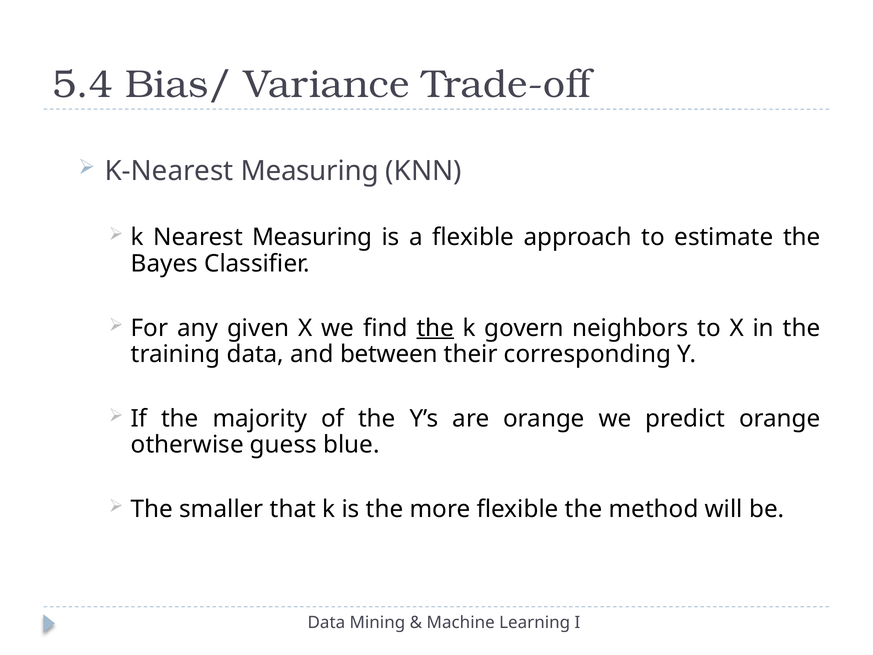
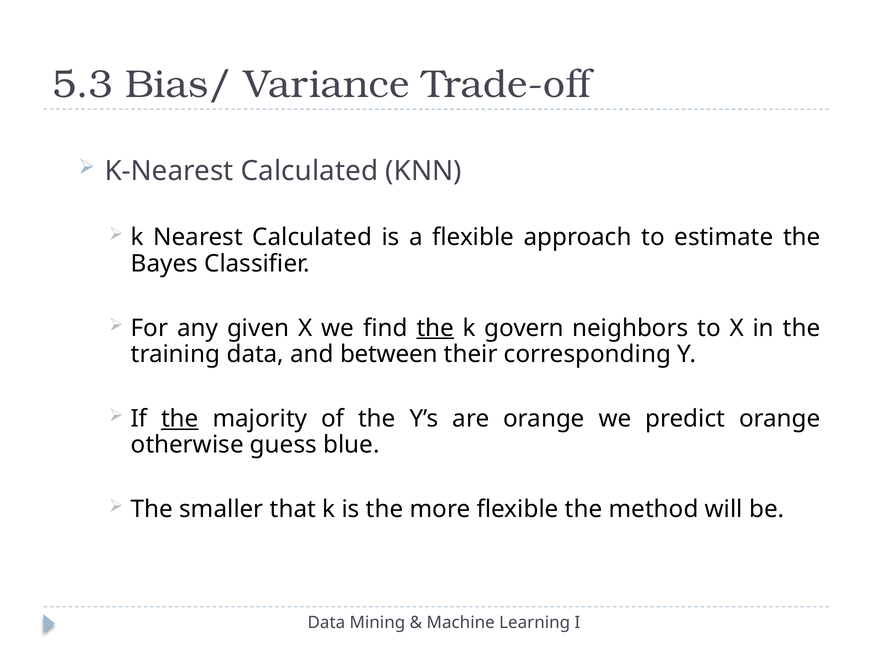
5.4: 5.4 -> 5.3
K-Nearest Measuring: Measuring -> Calculated
Nearest Measuring: Measuring -> Calculated
the at (180, 419) underline: none -> present
